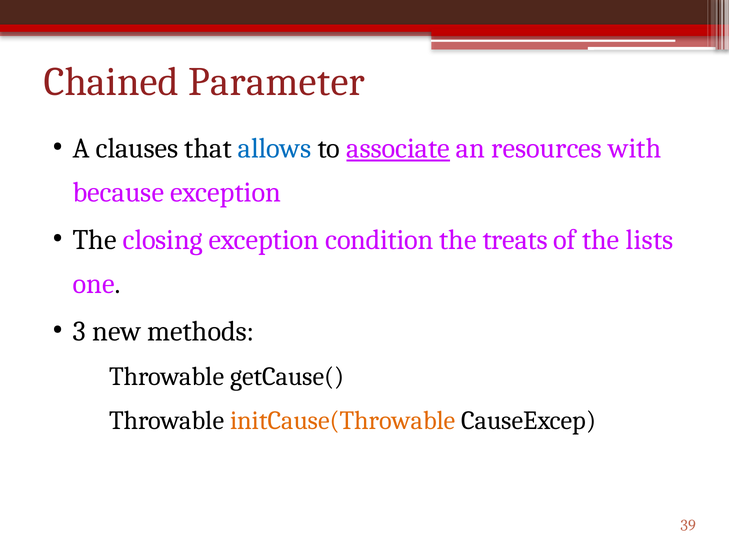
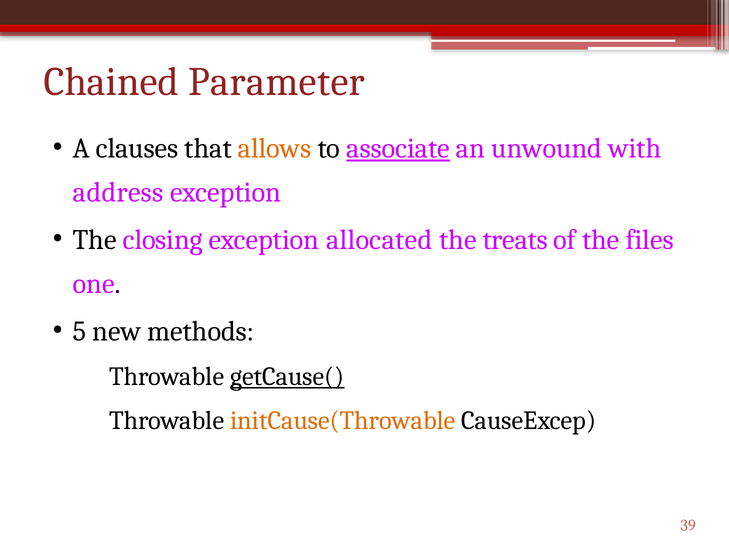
allows colour: blue -> orange
resources: resources -> unwound
because: because -> address
condition: condition -> allocated
lists: lists -> files
3: 3 -> 5
getCause( underline: none -> present
